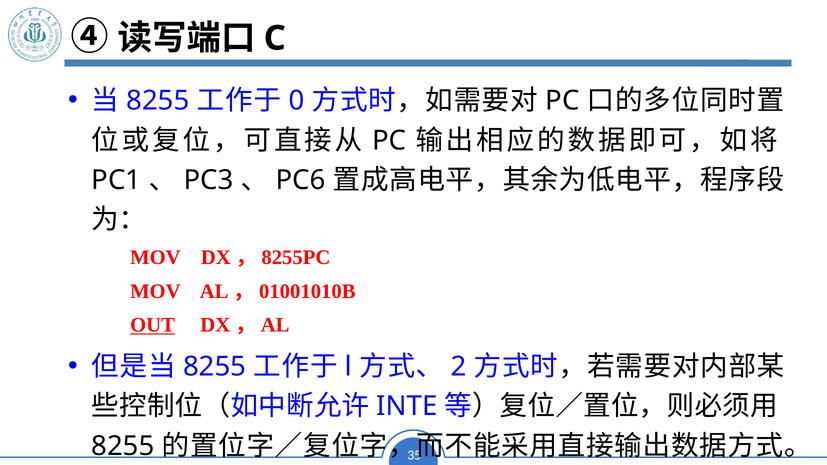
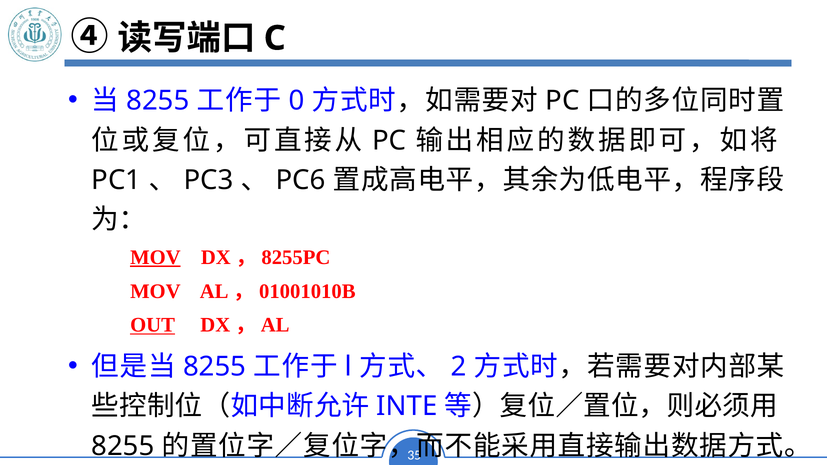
MOV at (155, 257) underline: none -> present
